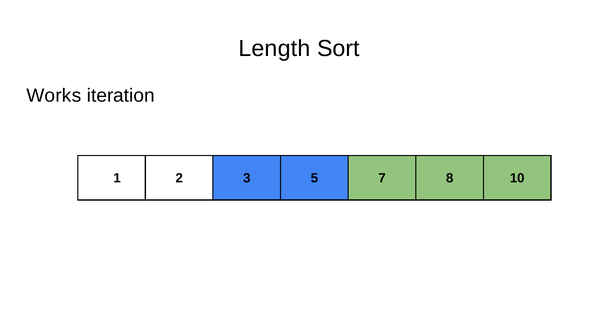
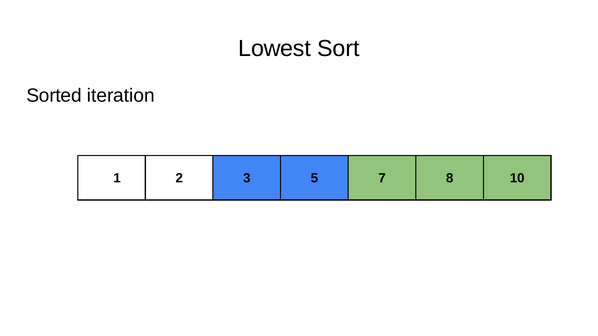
Length: Length -> Lowest
Works: Works -> Sorted
